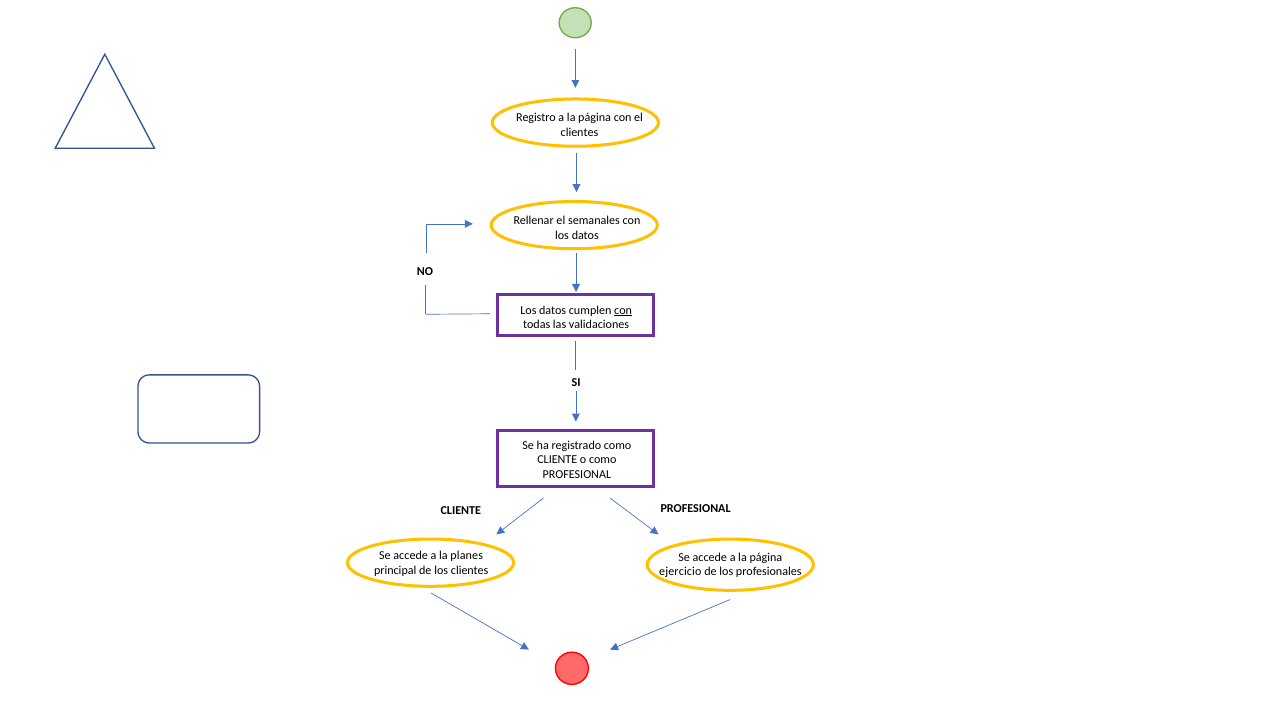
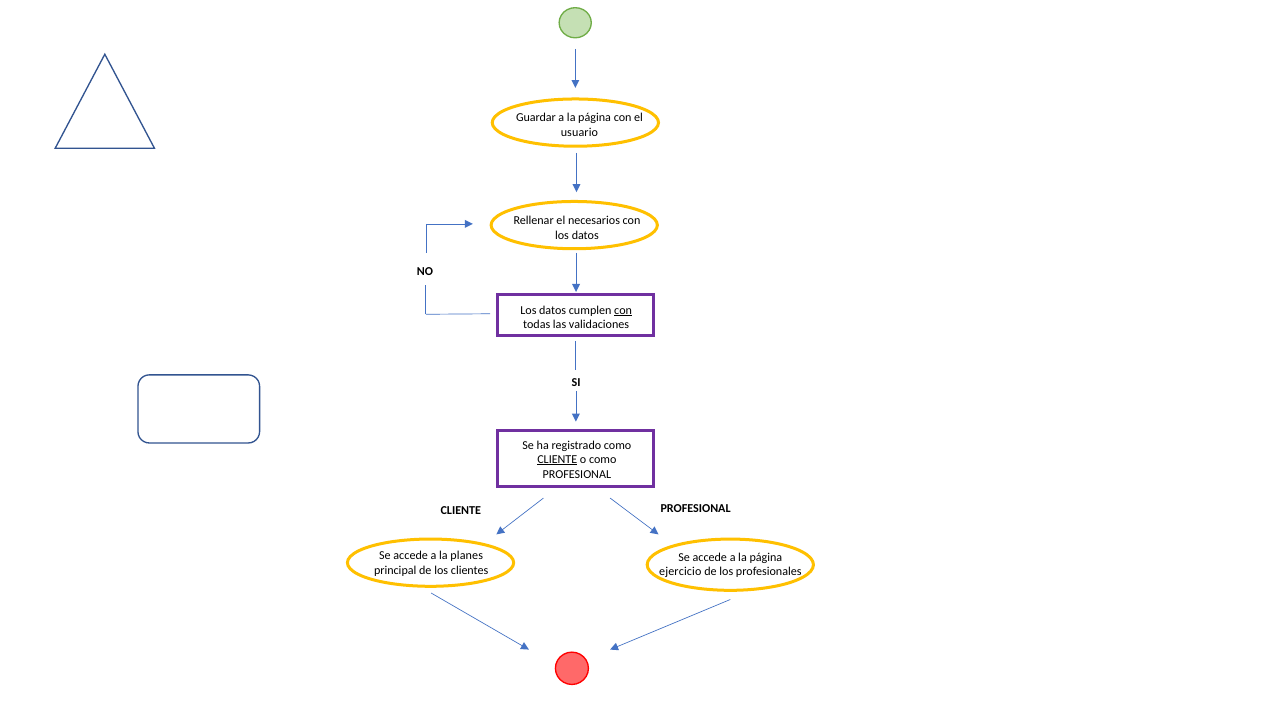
Registro: Registro -> Guardar
clientes at (579, 133): clientes -> usuario
semanales: semanales -> necesarios
CLIENTE at (557, 460) underline: none -> present
